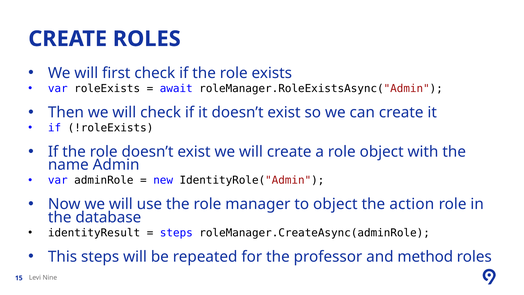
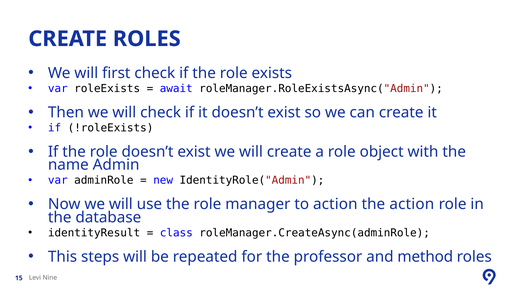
to object: object -> action
steps at (176, 233): steps -> class
